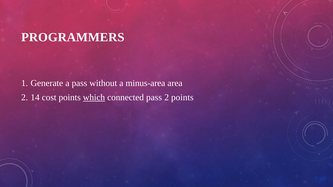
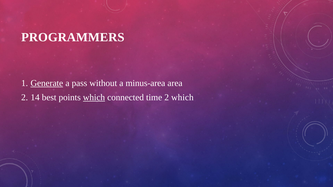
Generate underline: none -> present
cost: cost -> best
connected pass: pass -> time
2 points: points -> which
